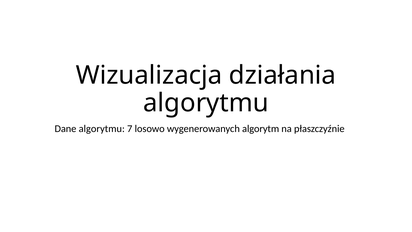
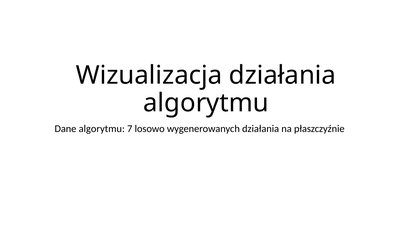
wygenerowanych algorytm: algorytm -> działania
